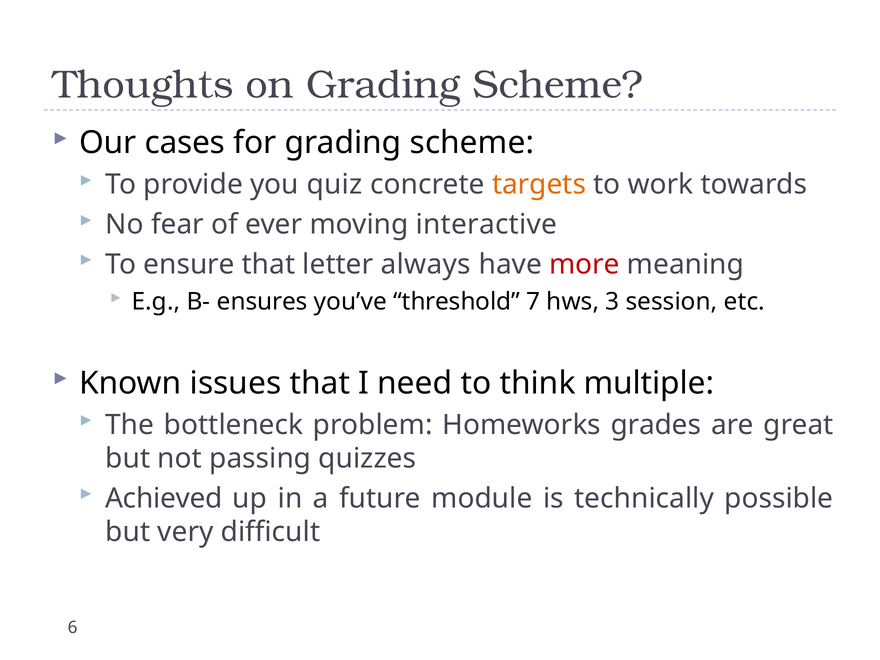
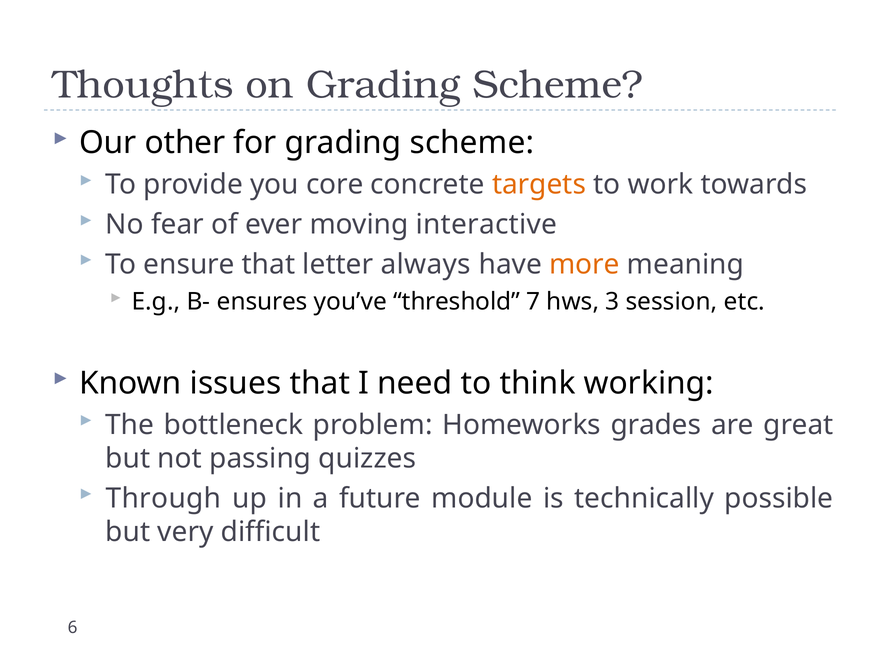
cases: cases -> other
quiz: quiz -> core
more colour: red -> orange
multiple: multiple -> working
Achieved: Achieved -> Through
